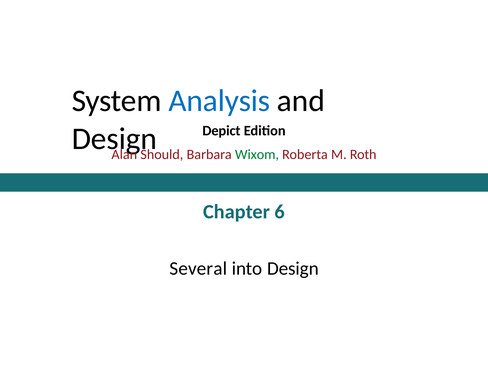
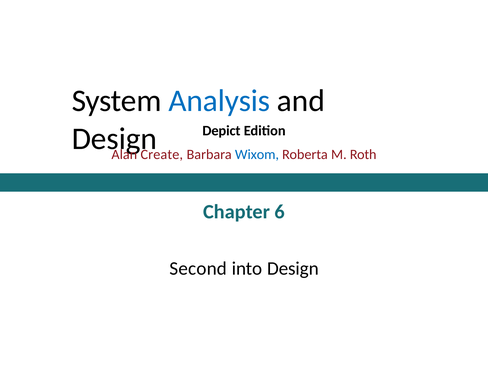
Should: Should -> Create
Wixom colour: green -> blue
Several: Several -> Second
